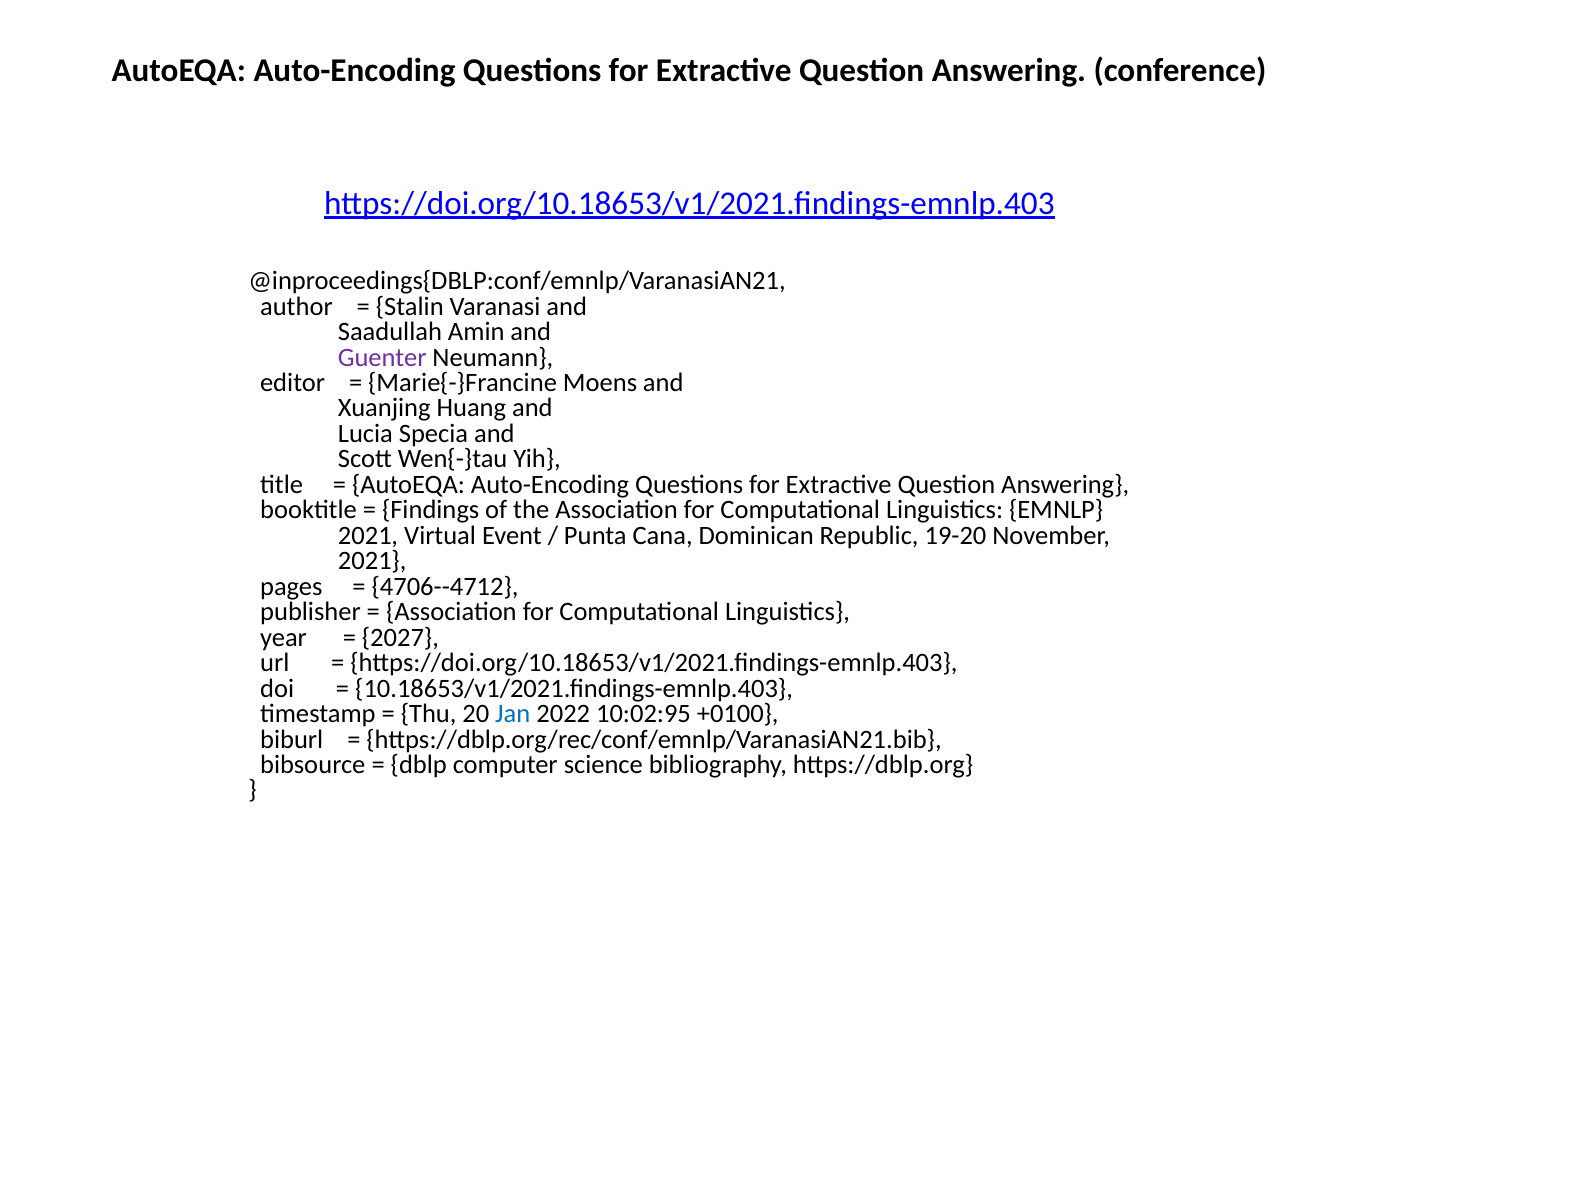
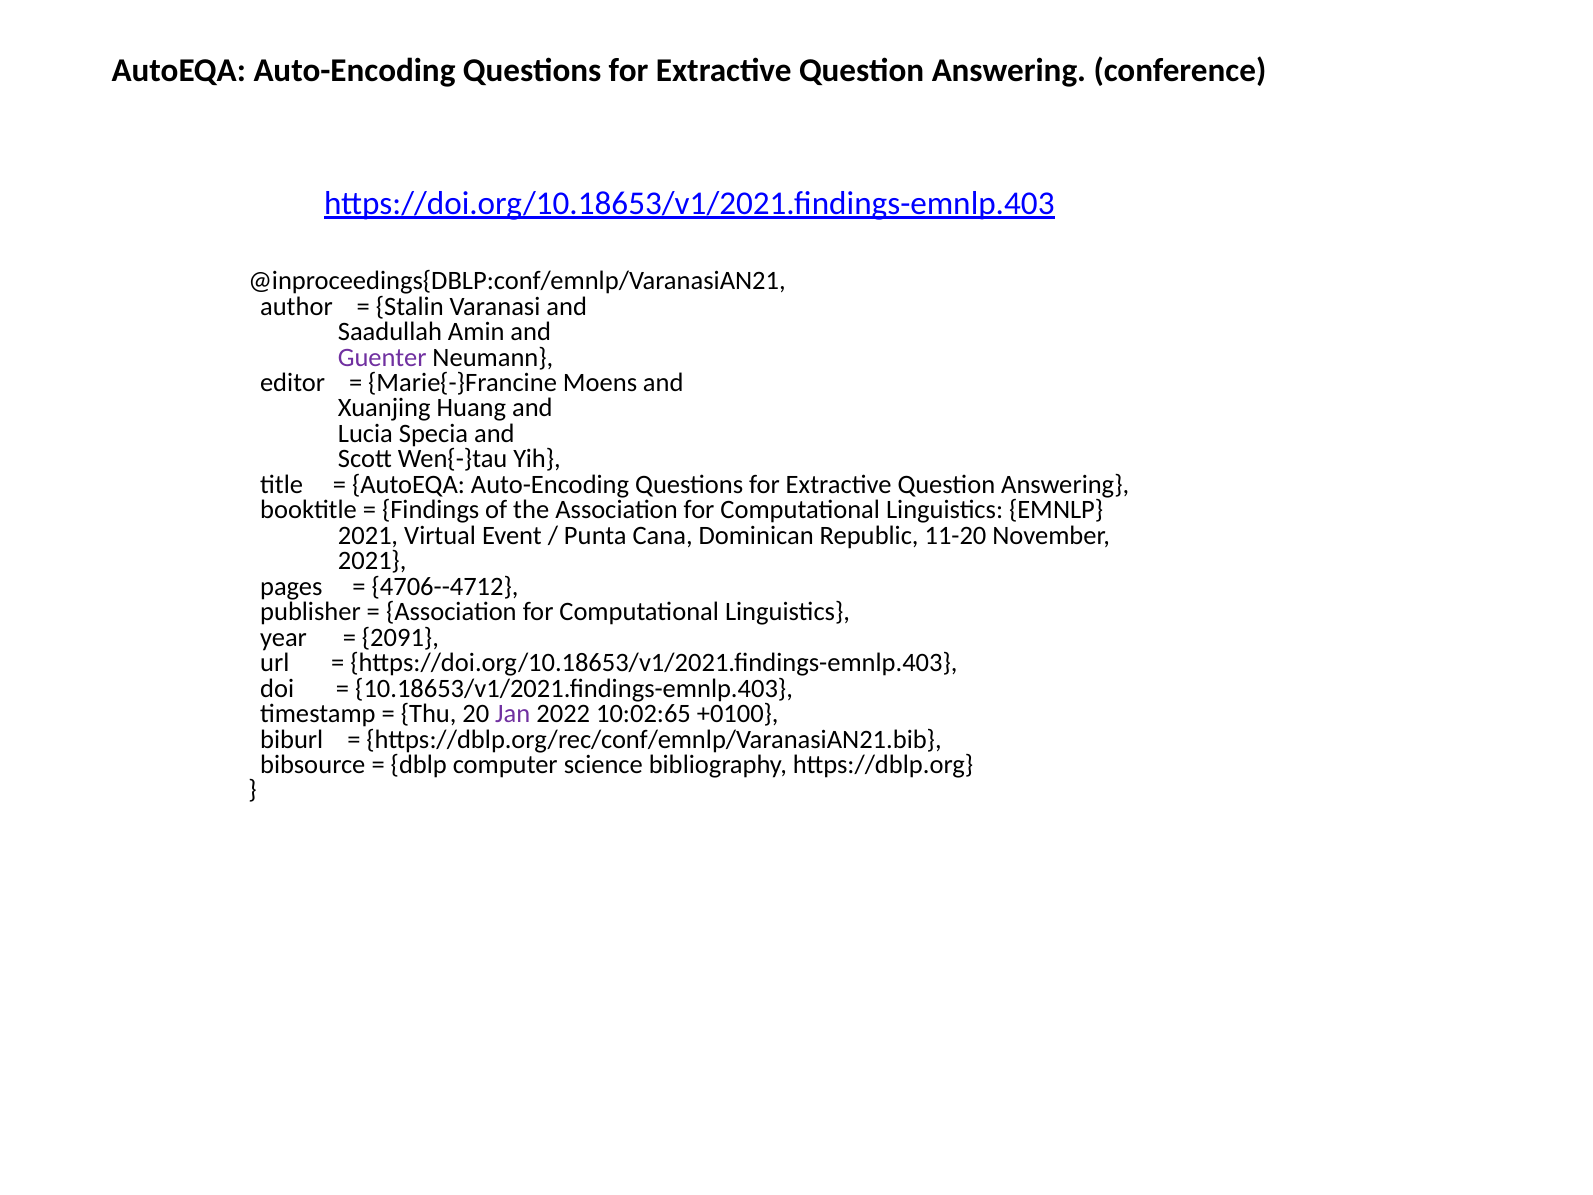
19-20: 19-20 -> 11-20
2027: 2027 -> 2091
Jan colour: blue -> purple
10:02:95: 10:02:95 -> 10:02:65
